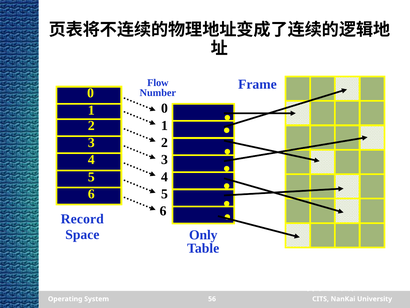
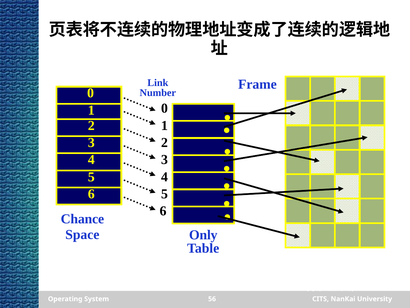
Flow: Flow -> Link
Record: Record -> Chance
